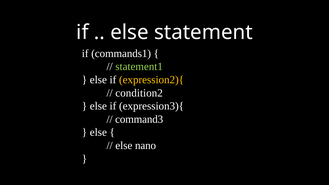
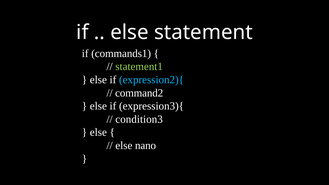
expression2){ colour: yellow -> light blue
condition2: condition2 -> command2
command3: command3 -> condition3
